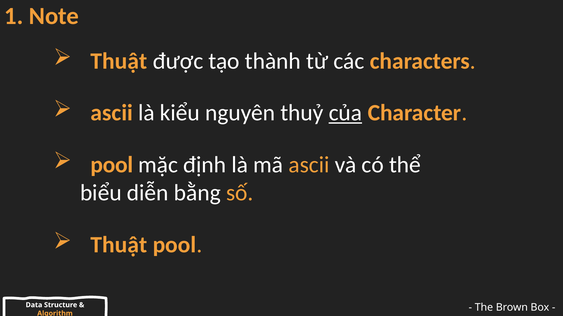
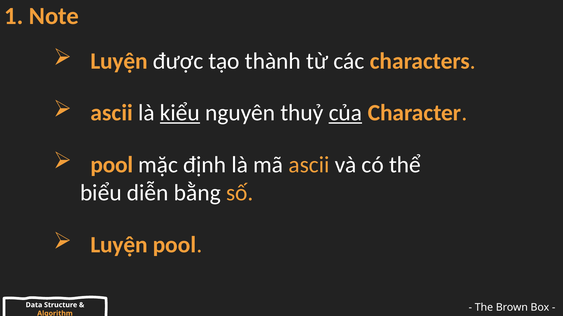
Thuật at (119, 61): Thuật -> Luyện
kiểu underline: none -> present
Thuật at (119, 245): Thuật -> Luyện
